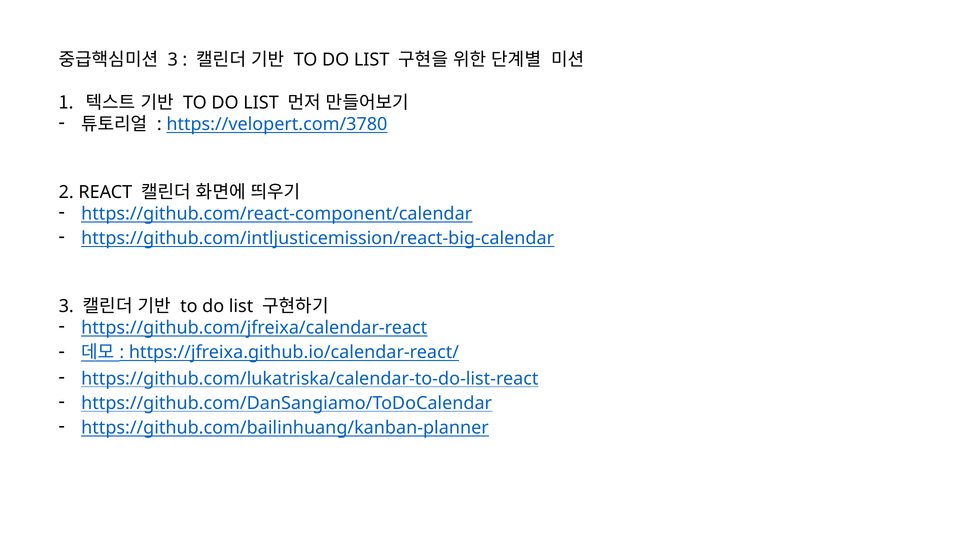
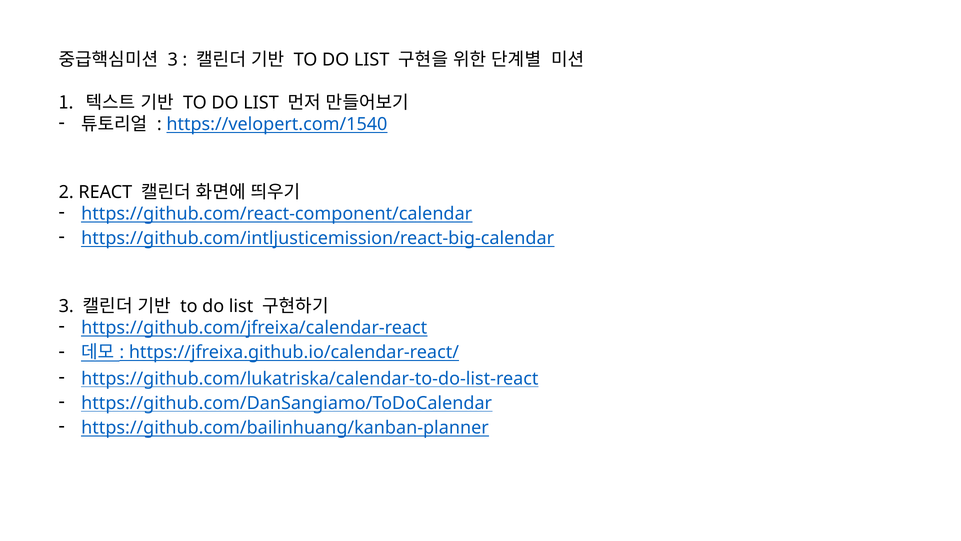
https://velopert.com/3780: https://velopert.com/3780 -> https://velopert.com/1540
